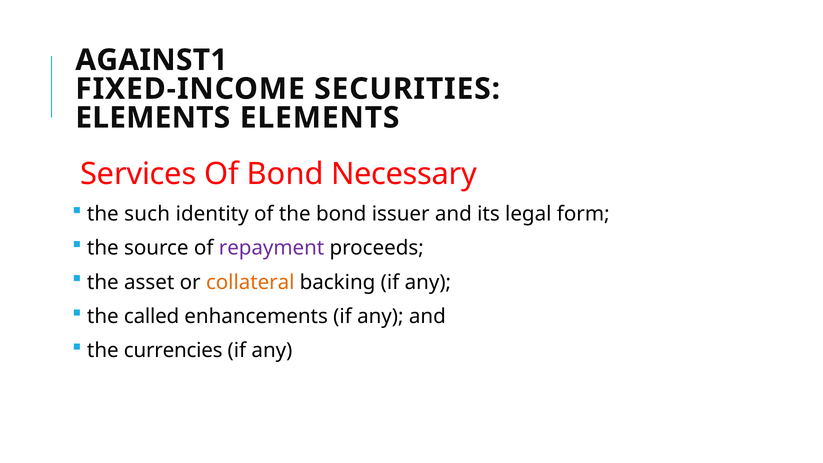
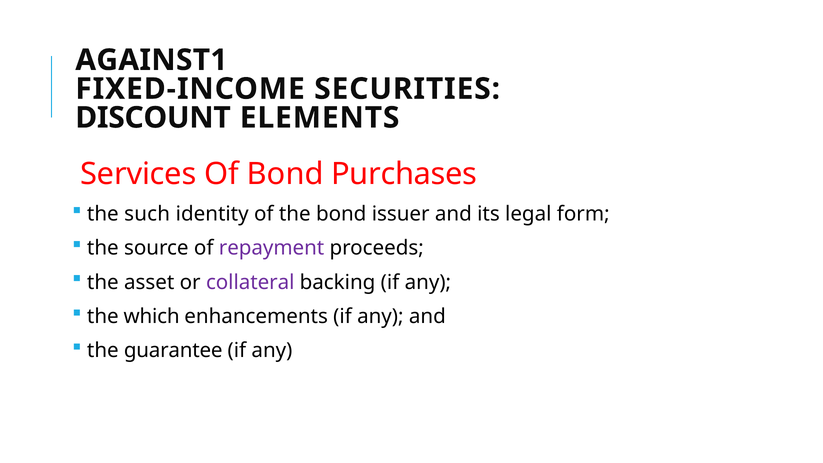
ELEMENTS at (153, 118): ELEMENTS -> DISCOUNT
Necessary: Necessary -> Purchases
collateral colour: orange -> purple
called: called -> which
currencies: currencies -> guarantee
